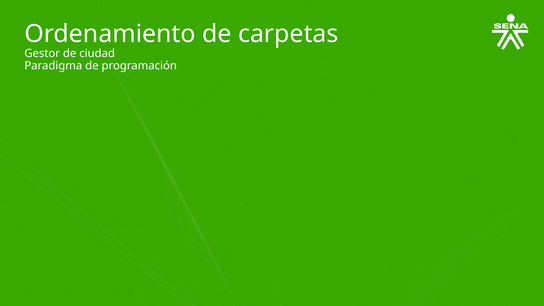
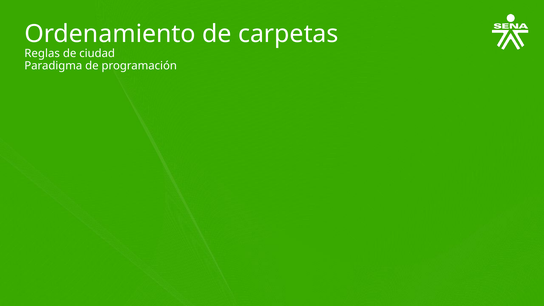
Gestor: Gestor -> Reglas
